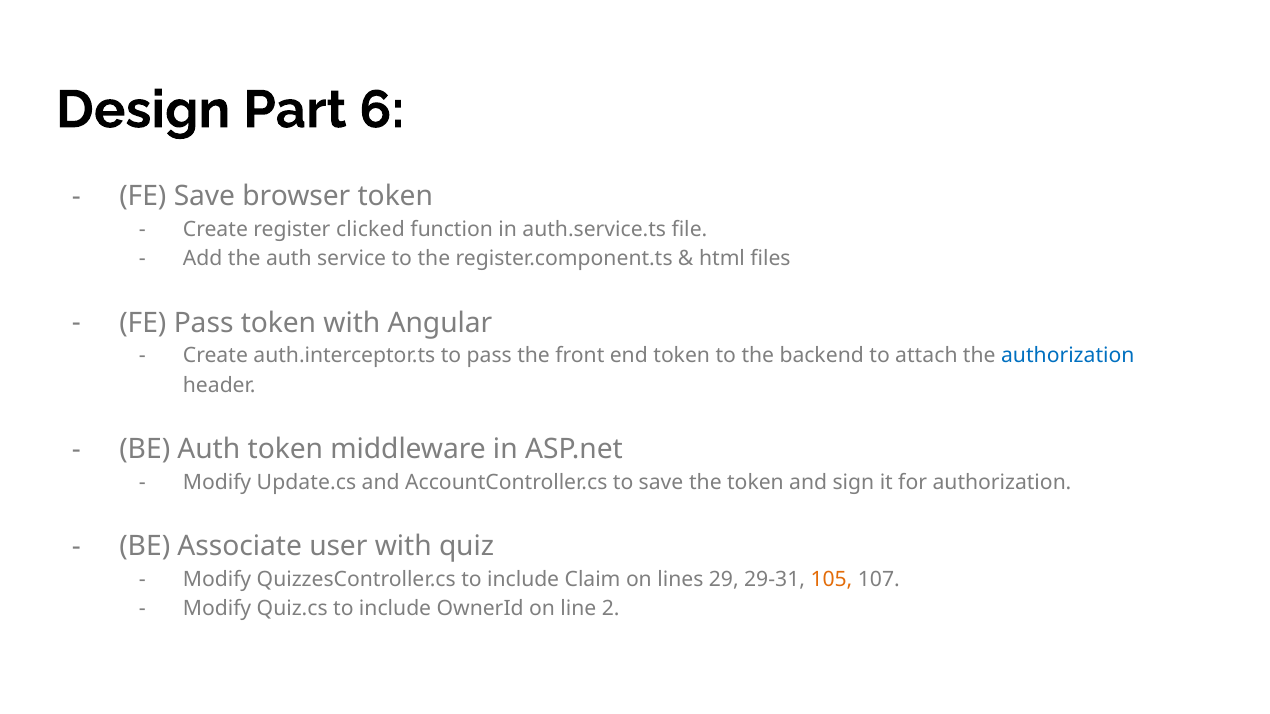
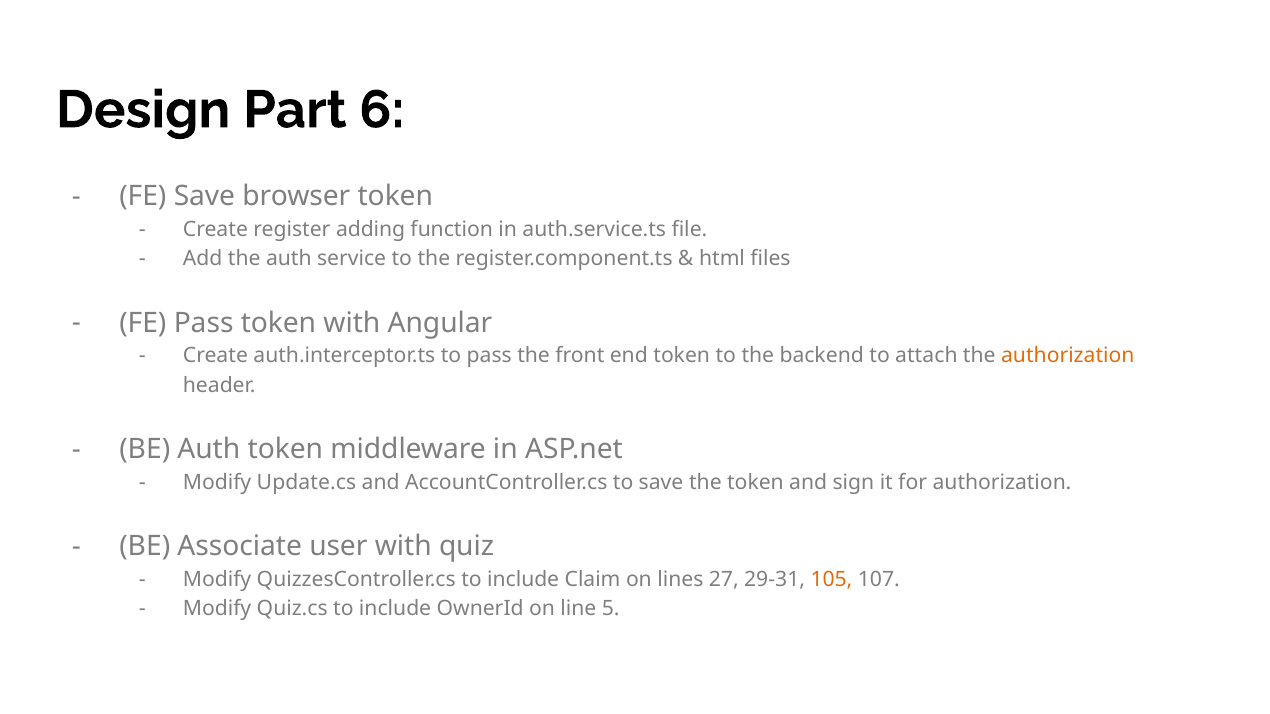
clicked: clicked -> adding
authorization at (1068, 356) colour: blue -> orange
29: 29 -> 27
2: 2 -> 5
